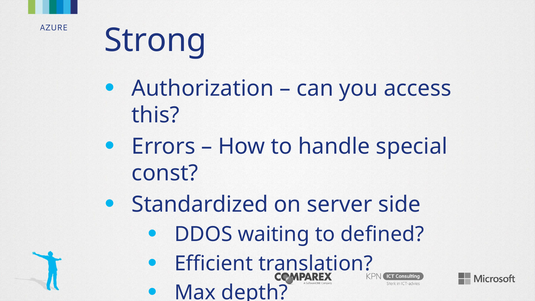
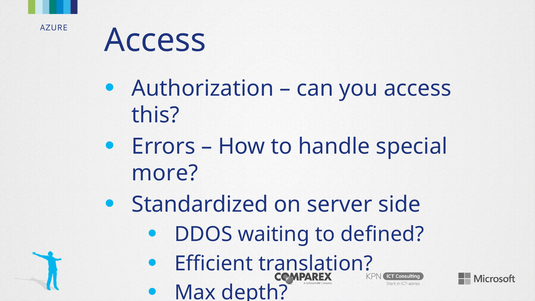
Strong at (155, 40): Strong -> Access
const: const -> more
